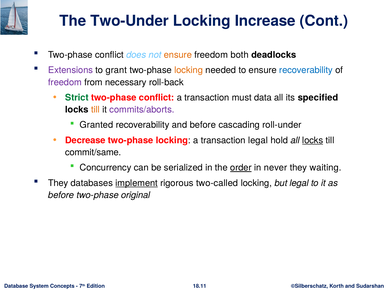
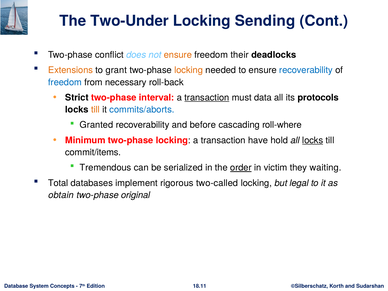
Increase: Increase -> Sending
both: both -> their
Extensions colour: purple -> orange
freedom at (65, 82) colour: purple -> blue
Strict colour: green -> black
conflict at (157, 98): conflict -> interval
transaction at (207, 98) underline: none -> present
specified: specified -> protocols
commits/aborts colour: purple -> blue
roll-under: roll-under -> roll-where
Decrease: Decrease -> Minimum
transaction legal: legal -> have
commit/same: commit/same -> commit/items
Concurrency: Concurrency -> Tremendous
never: never -> victim
They at (58, 183): They -> Total
implement underline: present -> none
before at (61, 195): before -> obtain
